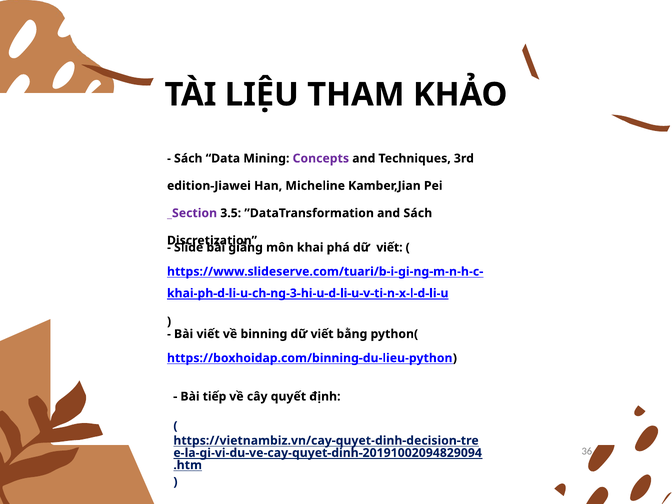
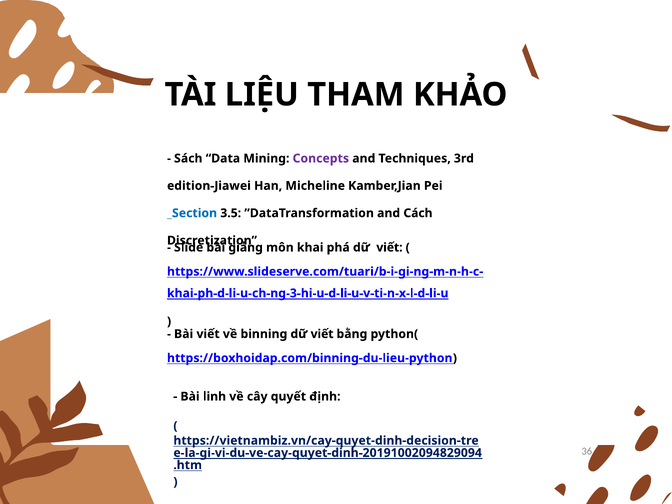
_Section colour: purple -> blue
and Sách: Sách -> Cách
tiếp: tiếp -> linh
